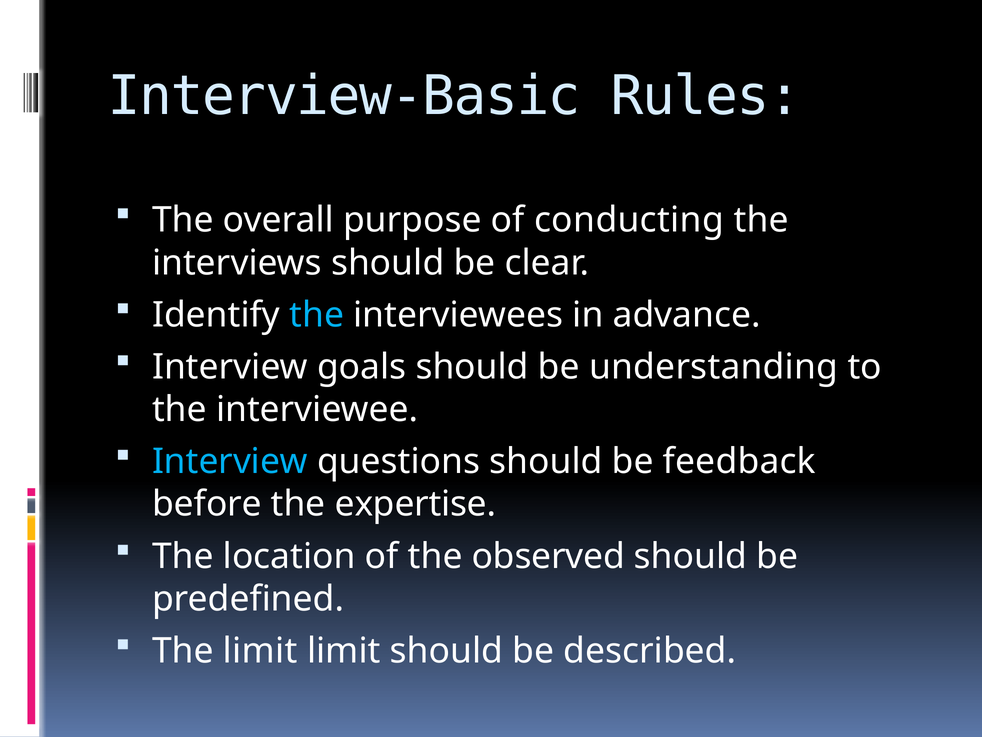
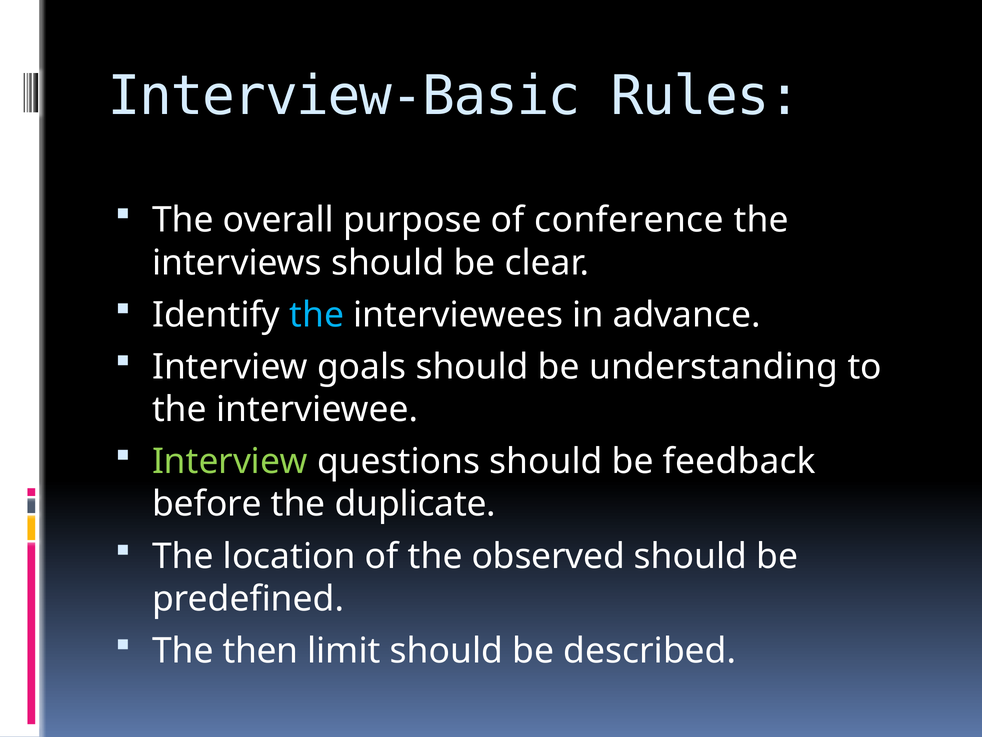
conducting: conducting -> conference
Interview at (230, 461) colour: light blue -> light green
expertise: expertise -> duplicate
The limit: limit -> then
